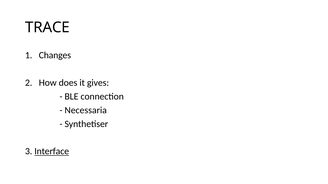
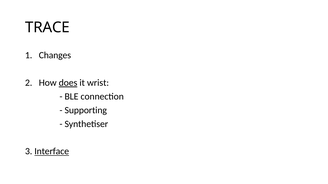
does underline: none -> present
gives: gives -> wrist
Necessaria: Necessaria -> Supporting
